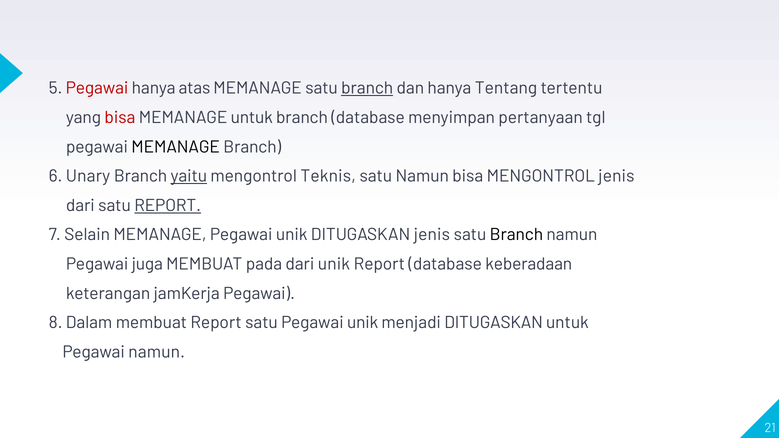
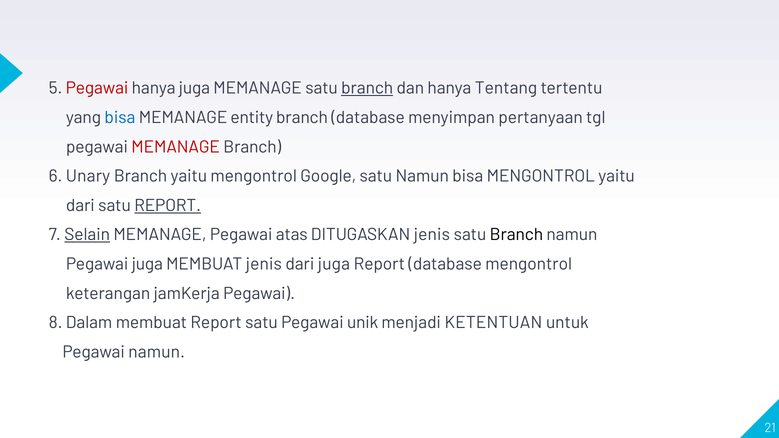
hanya atas: atas -> juga
bisa at (120, 118) colour: red -> blue
MEMANAGE untuk: untuk -> entity
MEMANAGE at (176, 147) colour: black -> red
yaitu at (189, 176) underline: present -> none
Teknis: Teknis -> Google
MENGONTROL jenis: jenis -> yaitu
Selain underline: none -> present
MEMANAGE Pegawai unik: unik -> atas
MEMBUAT pada: pada -> jenis
dari unik: unik -> juga
database keberadaan: keberadaan -> mengontrol
menjadi DITUGASKAN: DITUGASKAN -> KETENTUAN
